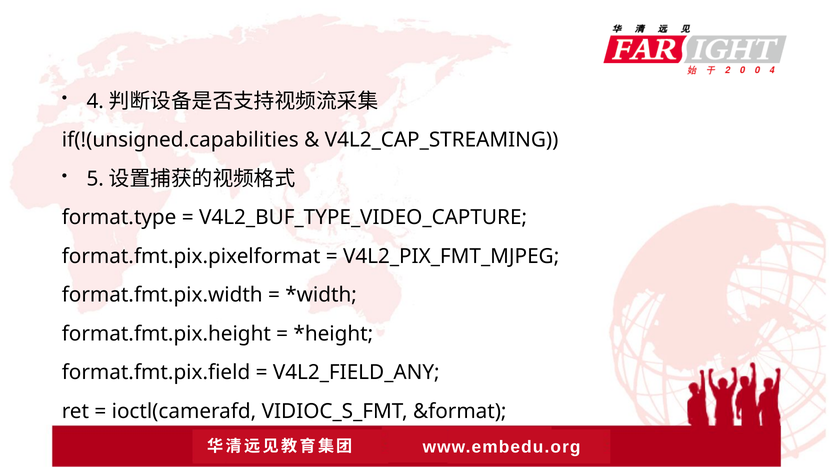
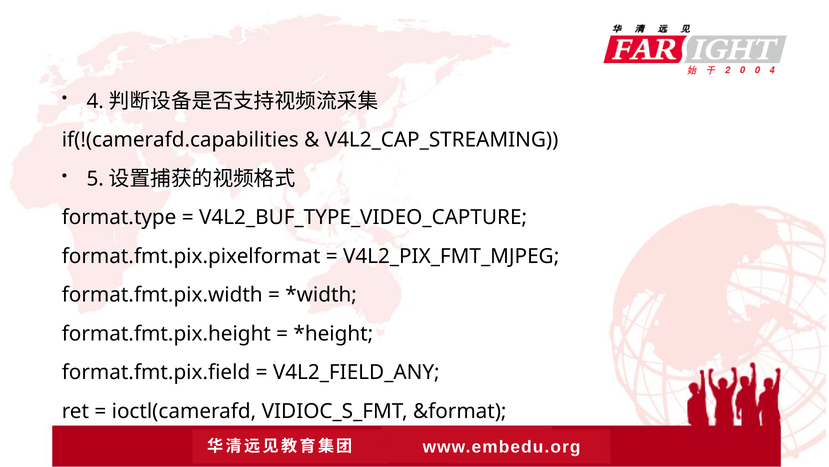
if(!(unsigned.capabilities: if(!(unsigned.capabilities -> if(!(camerafd.capabilities
